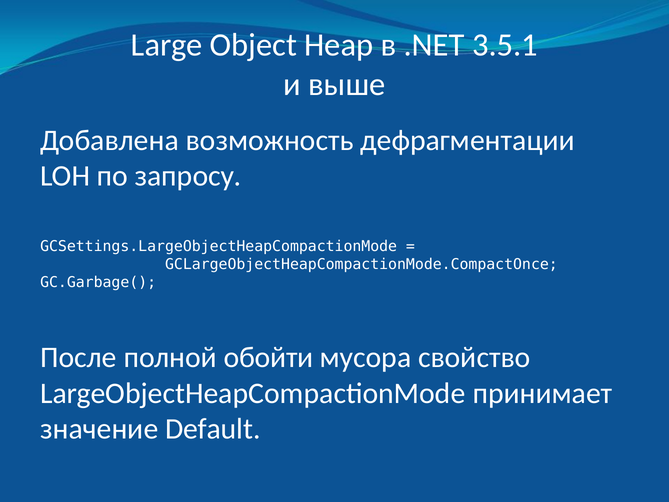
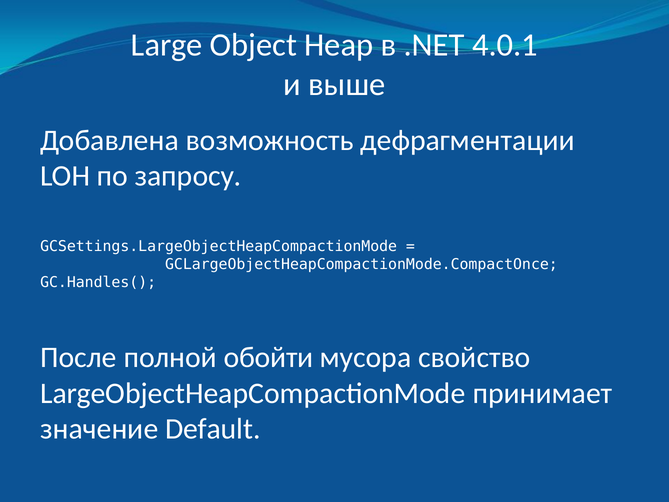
3.5.1: 3.5.1 -> 4.0.1
GC.Garbage(: GC.Garbage( -> GC.Handles(
